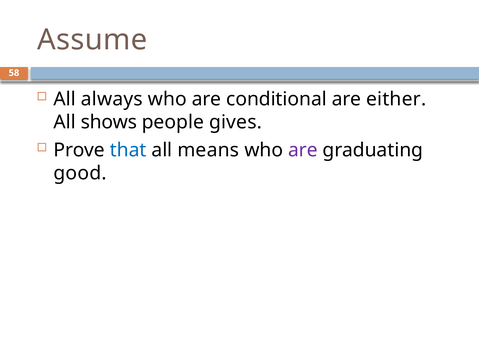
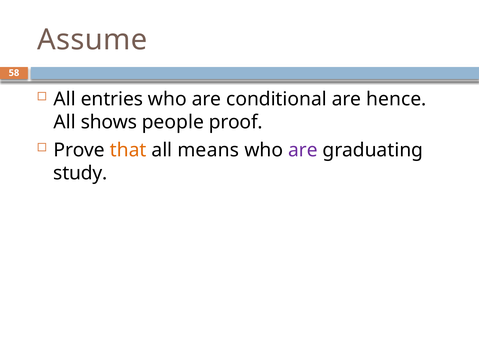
always: always -> entries
either: either -> hence
gives: gives -> proof
that colour: blue -> orange
good: good -> study
